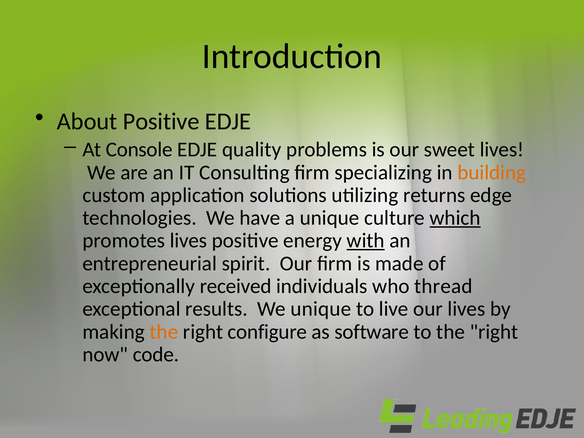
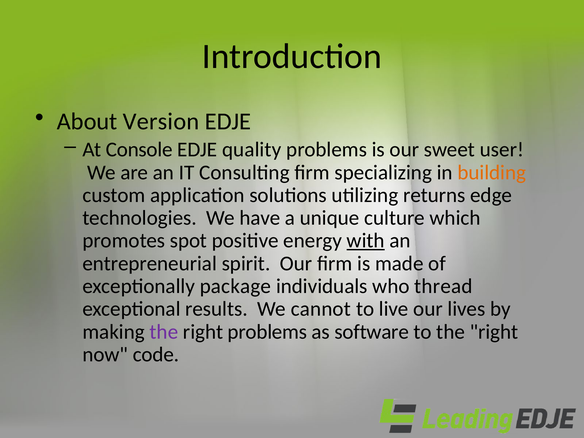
About Positive: Positive -> Version
sweet lives: lives -> user
which underline: present -> none
promotes lives: lives -> spot
received: received -> package
We unique: unique -> cannot
the at (164, 332) colour: orange -> purple
right configure: configure -> problems
